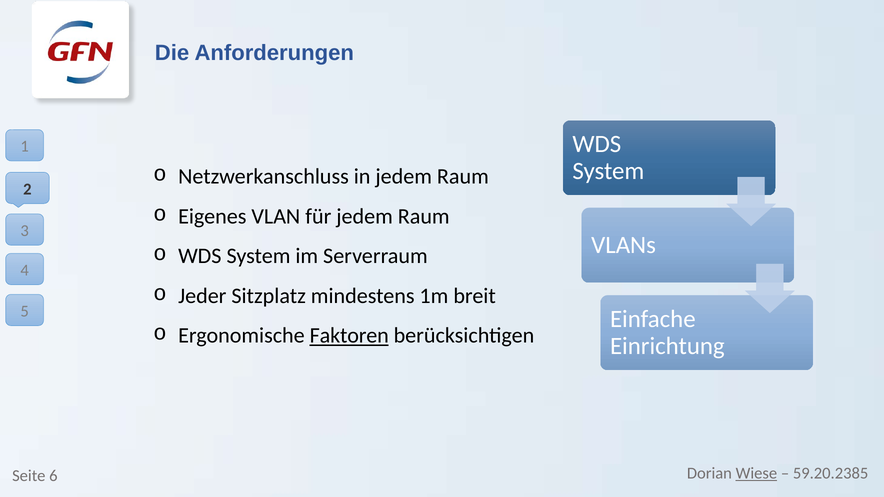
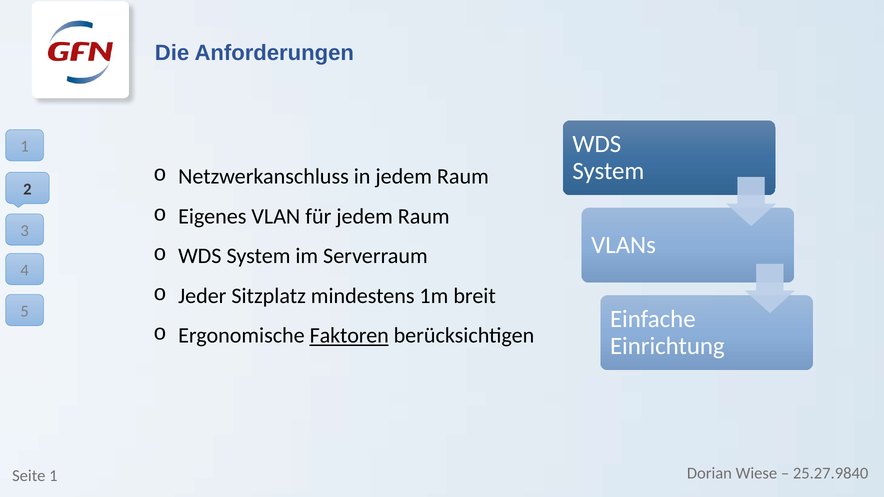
Wiese underline: present -> none
59.20.2385: 59.20.2385 -> 25.27.9840
Seite 6: 6 -> 1
